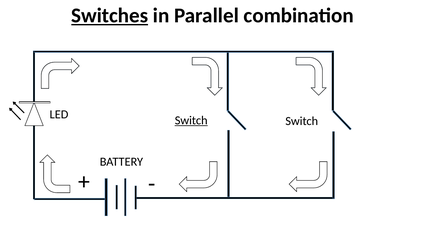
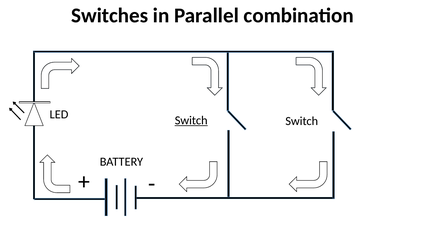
Switches underline: present -> none
